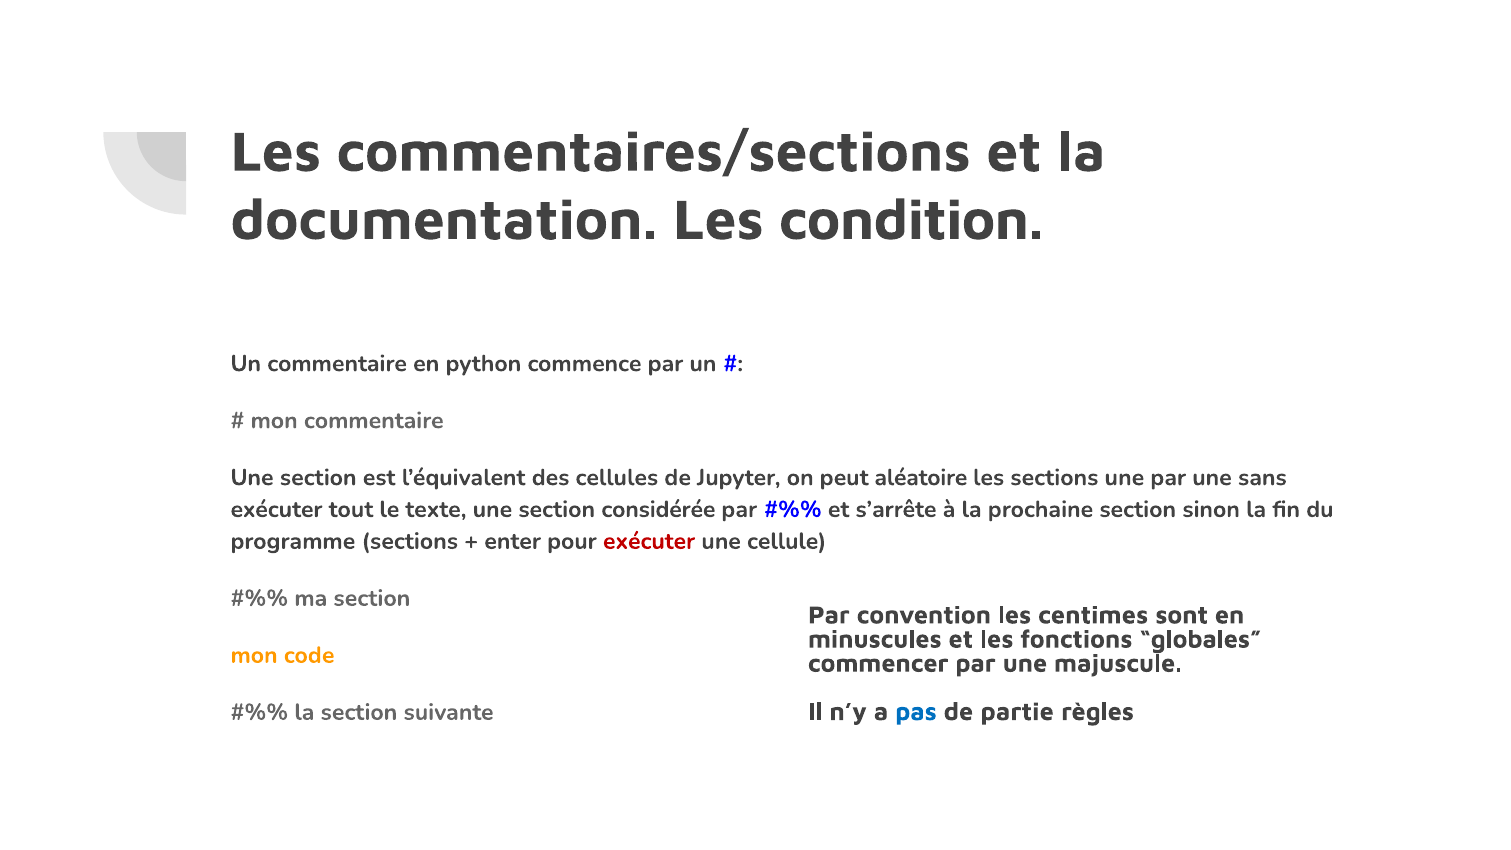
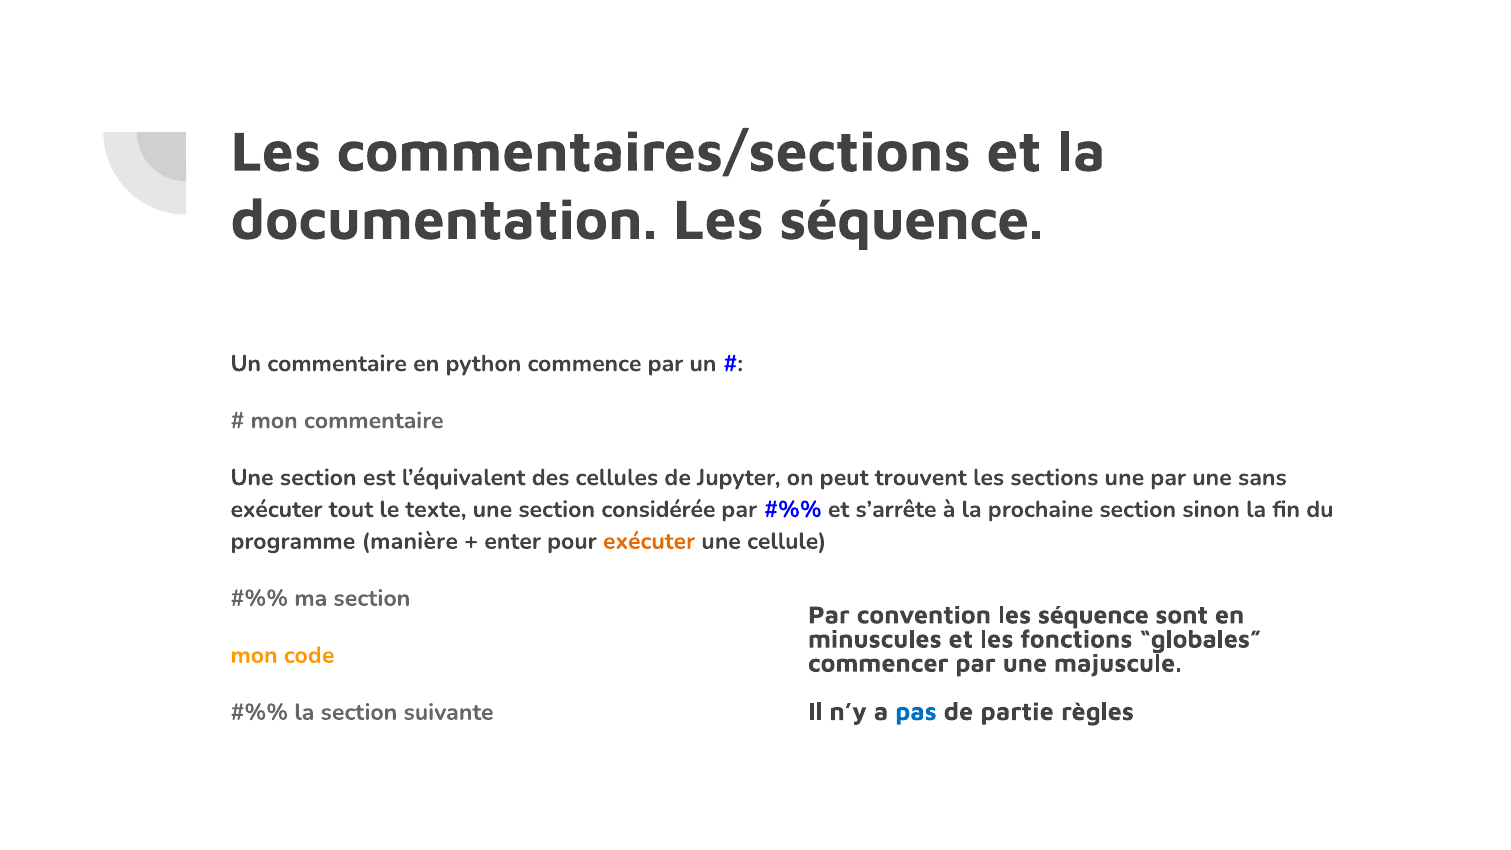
documentation Les condition: condition -> séquence
aléatoire: aléatoire -> trouvent
programme sections: sections -> manière
exécuter at (649, 541) colour: red -> orange
convention les centimes: centimes -> séquence
